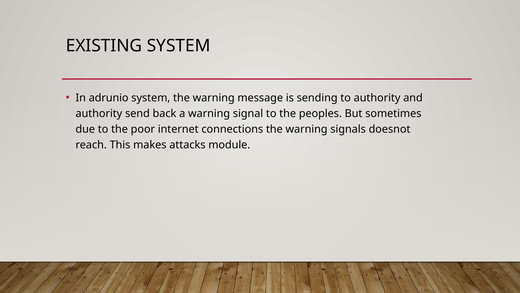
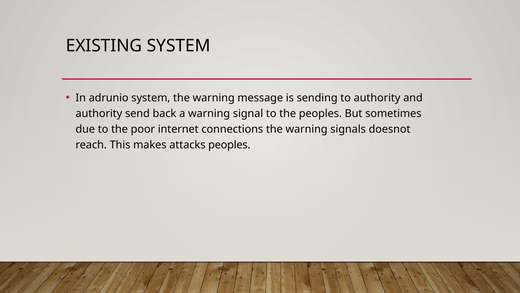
attacks module: module -> peoples
